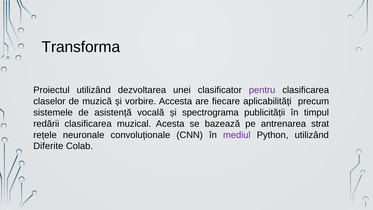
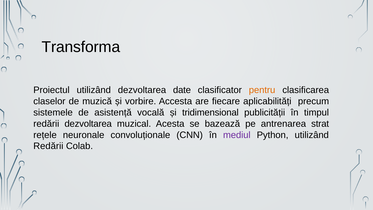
unei: unei -> date
pentru colour: purple -> orange
spectrograma: spectrograma -> tridimensional
redării clasificarea: clasificarea -> dezvoltarea
Diferite at (48, 146): Diferite -> Redării
